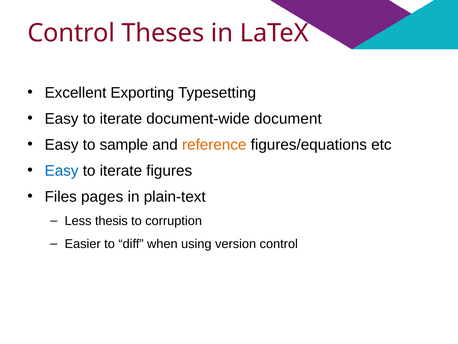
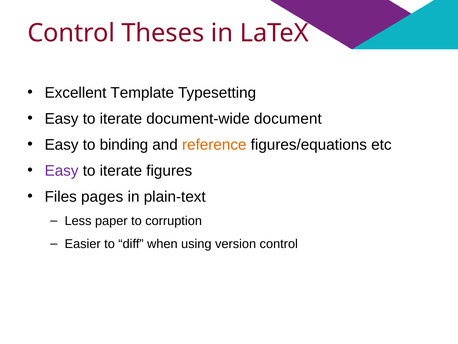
Exporting: Exporting -> Template
sample: sample -> binding
Easy at (62, 171) colour: blue -> purple
thesis: thesis -> paper
